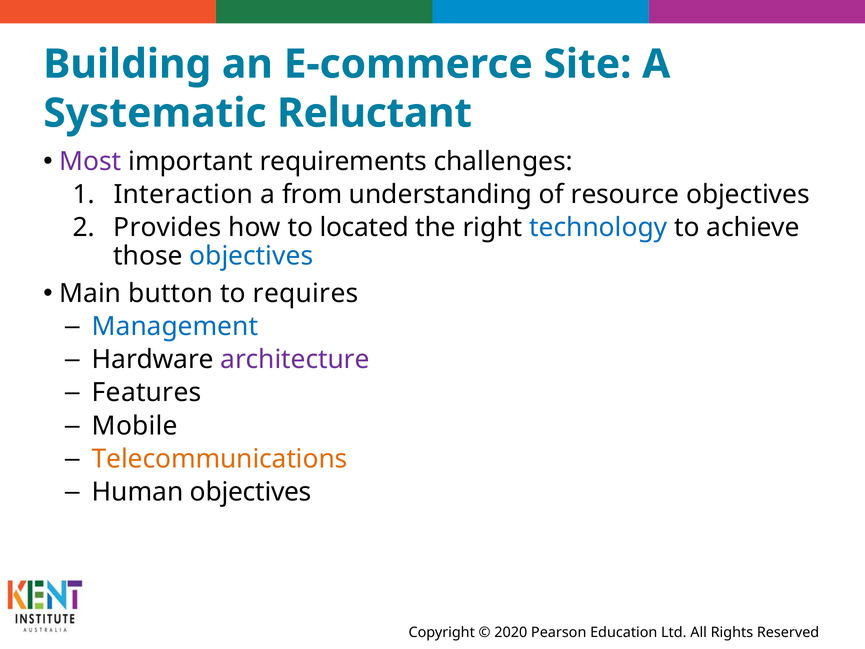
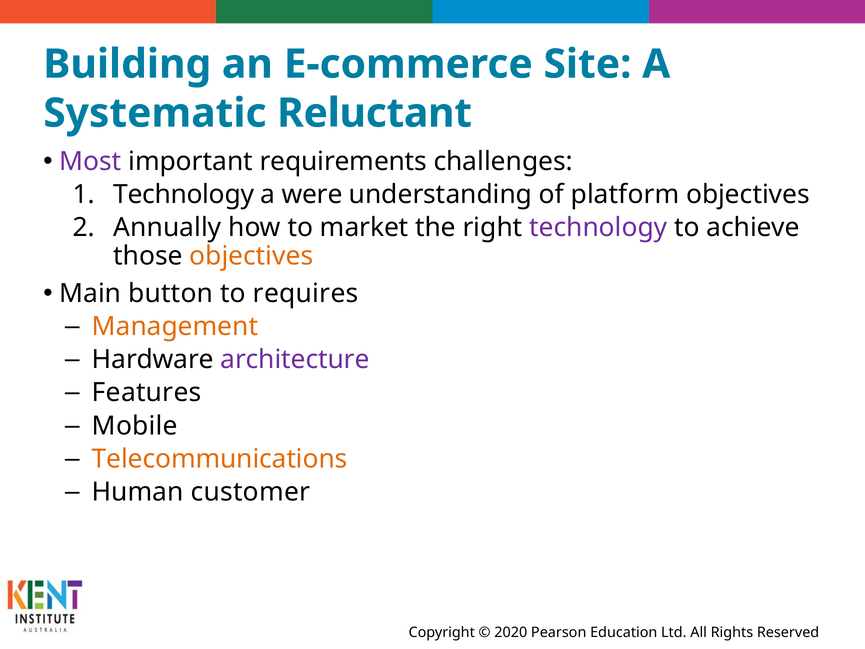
Interaction at (183, 194): Interaction -> Technology
from: from -> were
resource: resource -> platform
Provides: Provides -> Annually
located: located -> market
technology at (598, 227) colour: blue -> purple
objectives at (251, 256) colour: blue -> orange
Management colour: blue -> orange
Human objectives: objectives -> customer
